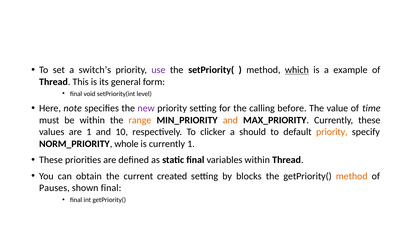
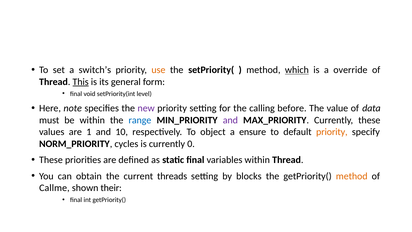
use colour: purple -> orange
example: example -> override
This underline: none -> present
time: time -> data
range colour: orange -> blue
and at (230, 120) colour: orange -> purple
clicker: clicker -> object
should: should -> ensure
whole: whole -> cycles
currently 1: 1 -> 0
created: created -> threads
Pauses: Pauses -> Callme
shown final: final -> their
